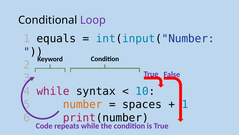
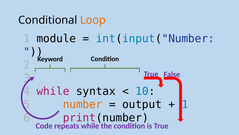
Loop colour: purple -> orange
equals: equals -> module
spaces: spaces -> output
